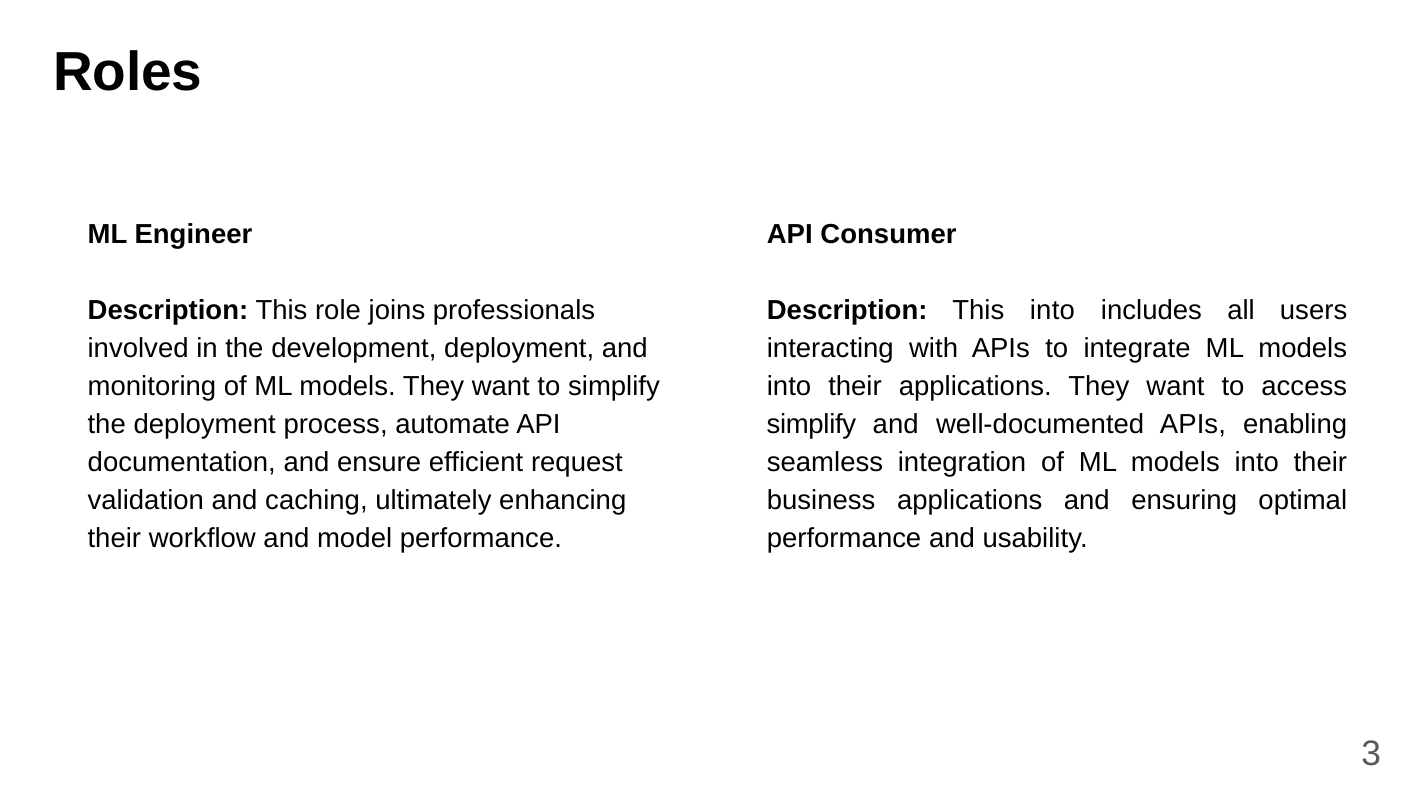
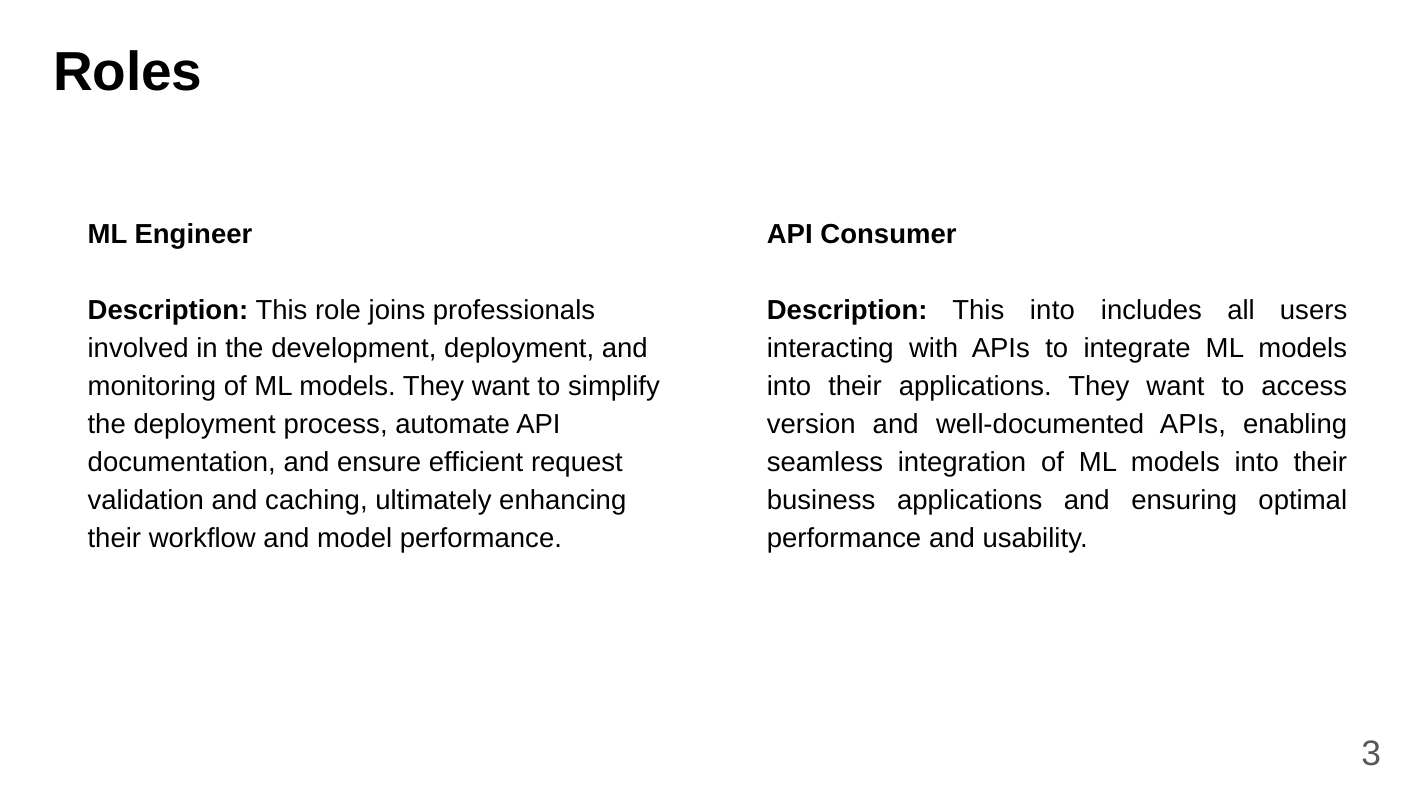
simplify at (811, 425): simplify -> version
